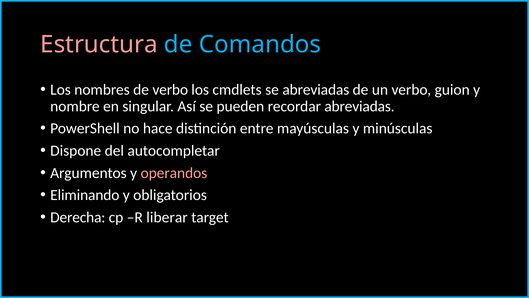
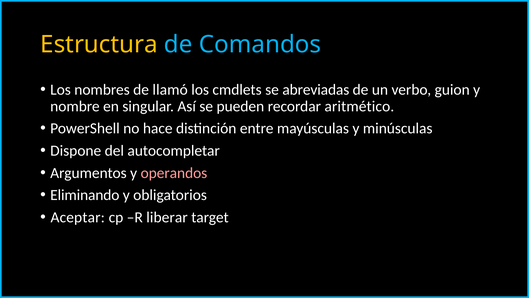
Estructura colour: pink -> yellow
de verbo: verbo -> llamó
recordar abreviadas: abreviadas -> aritmético
Derecha: Derecha -> Aceptar
